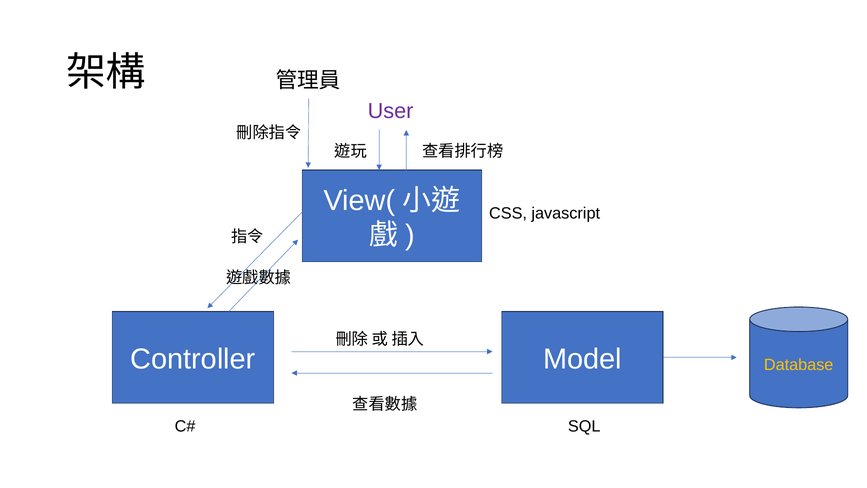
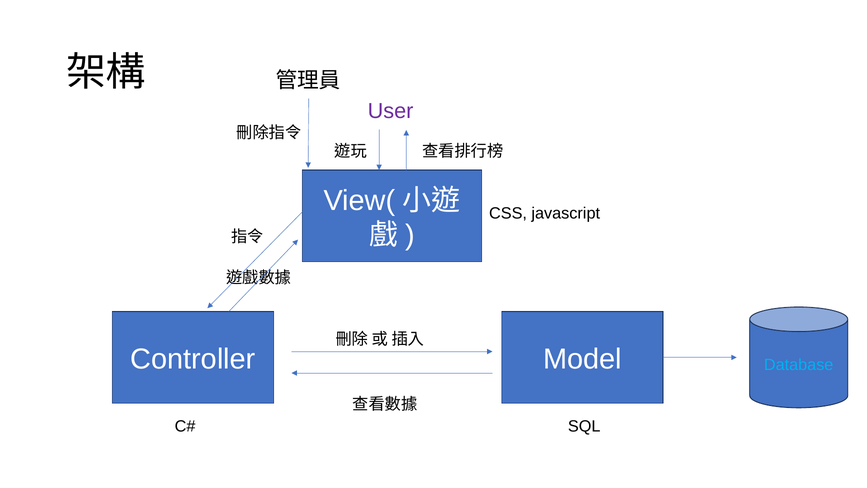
Database colour: yellow -> light blue
